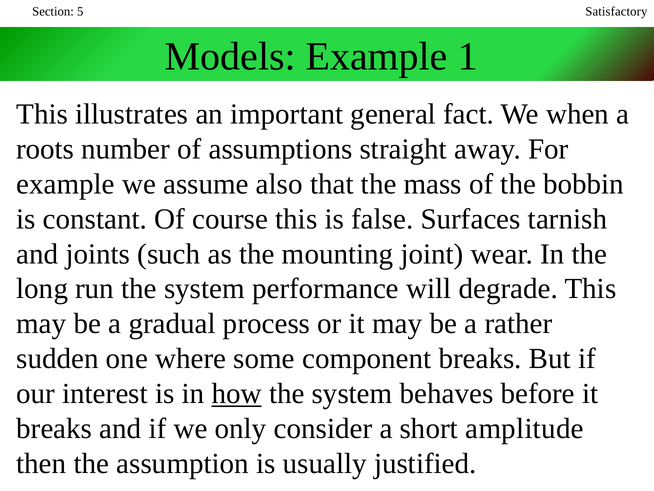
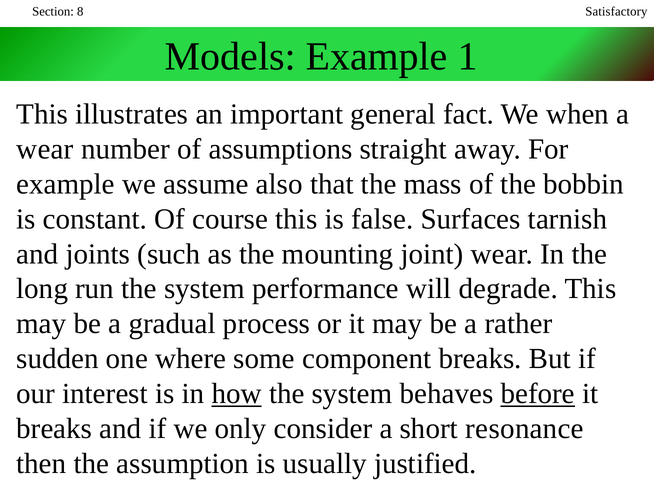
5: 5 -> 8
roots at (45, 149): roots -> wear
before underline: none -> present
amplitude: amplitude -> resonance
